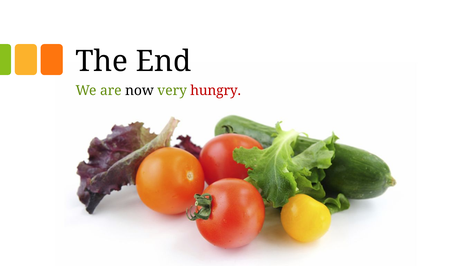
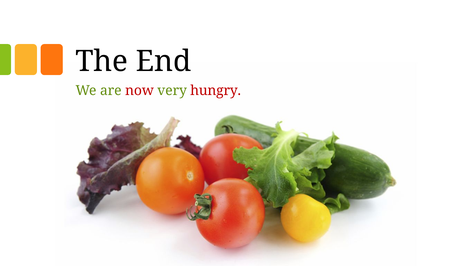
now colour: black -> red
